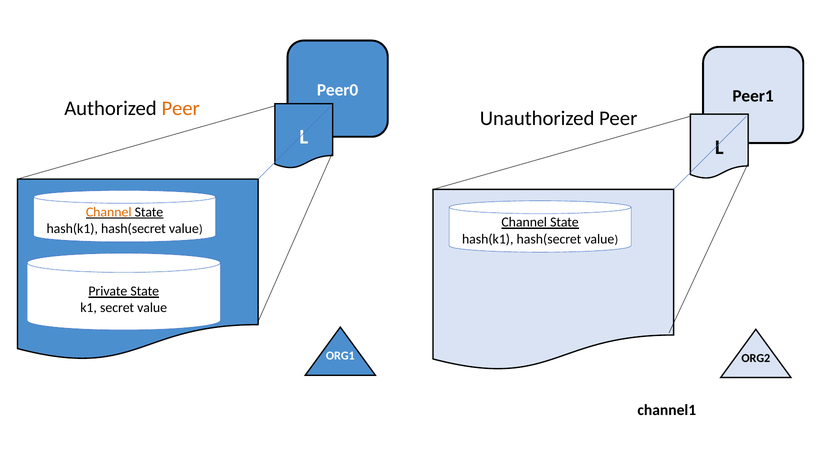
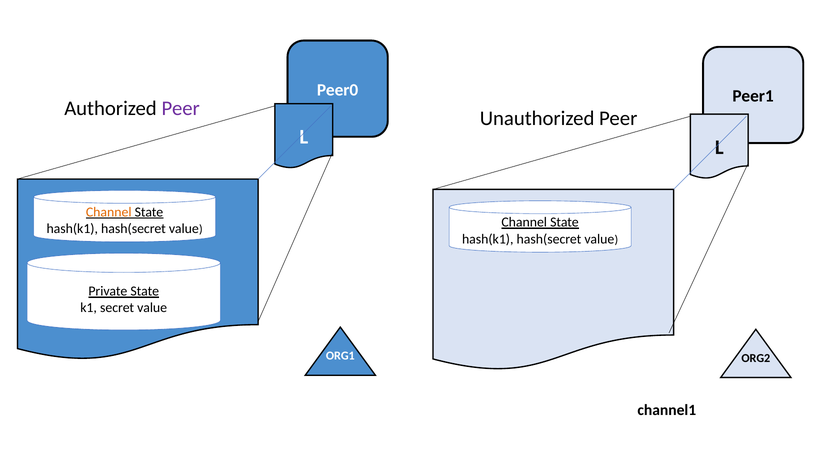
Peer at (181, 108) colour: orange -> purple
